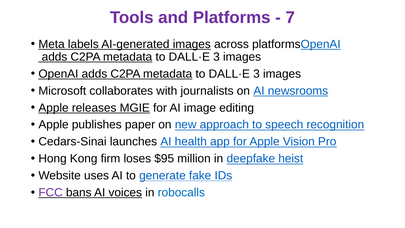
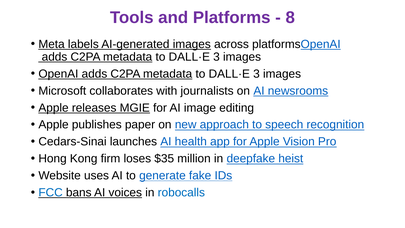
7: 7 -> 8
$95: $95 -> $35
FCC colour: purple -> blue
